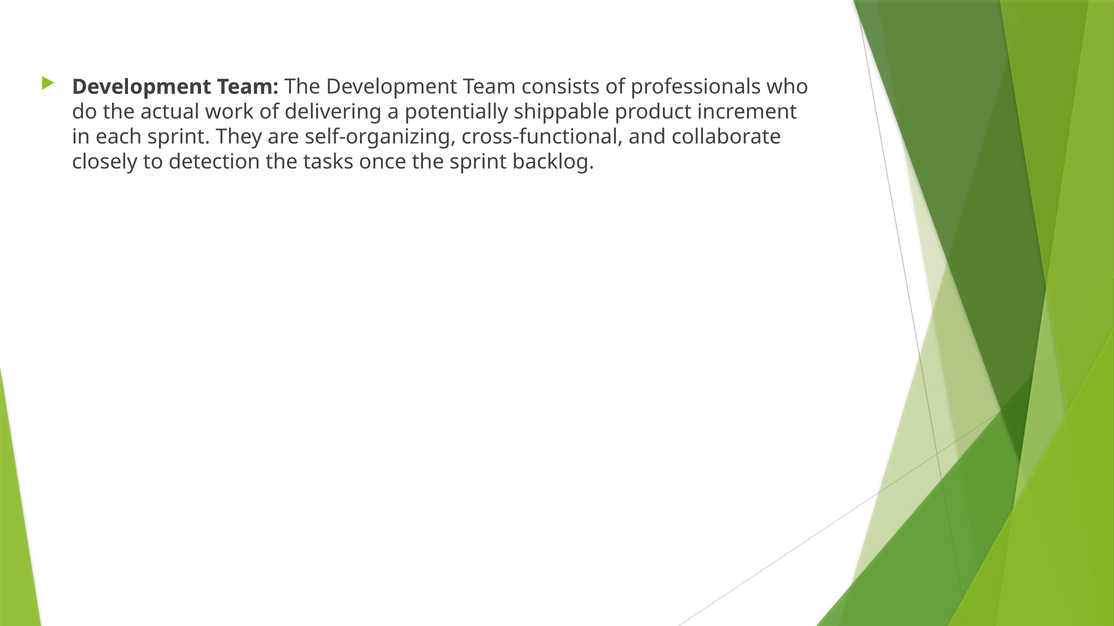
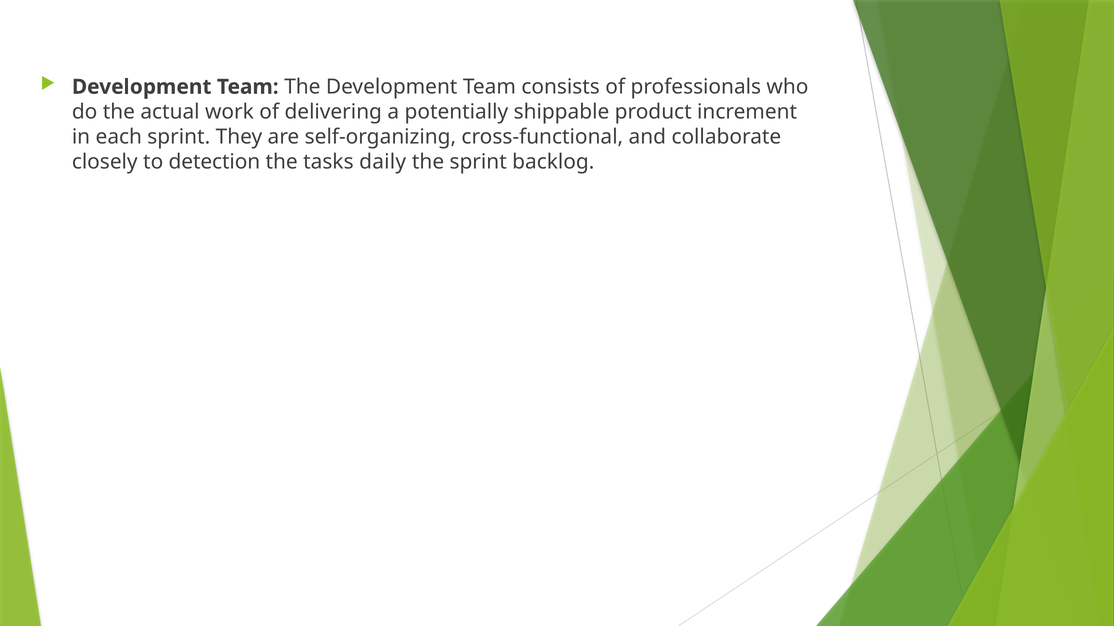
once: once -> daily
